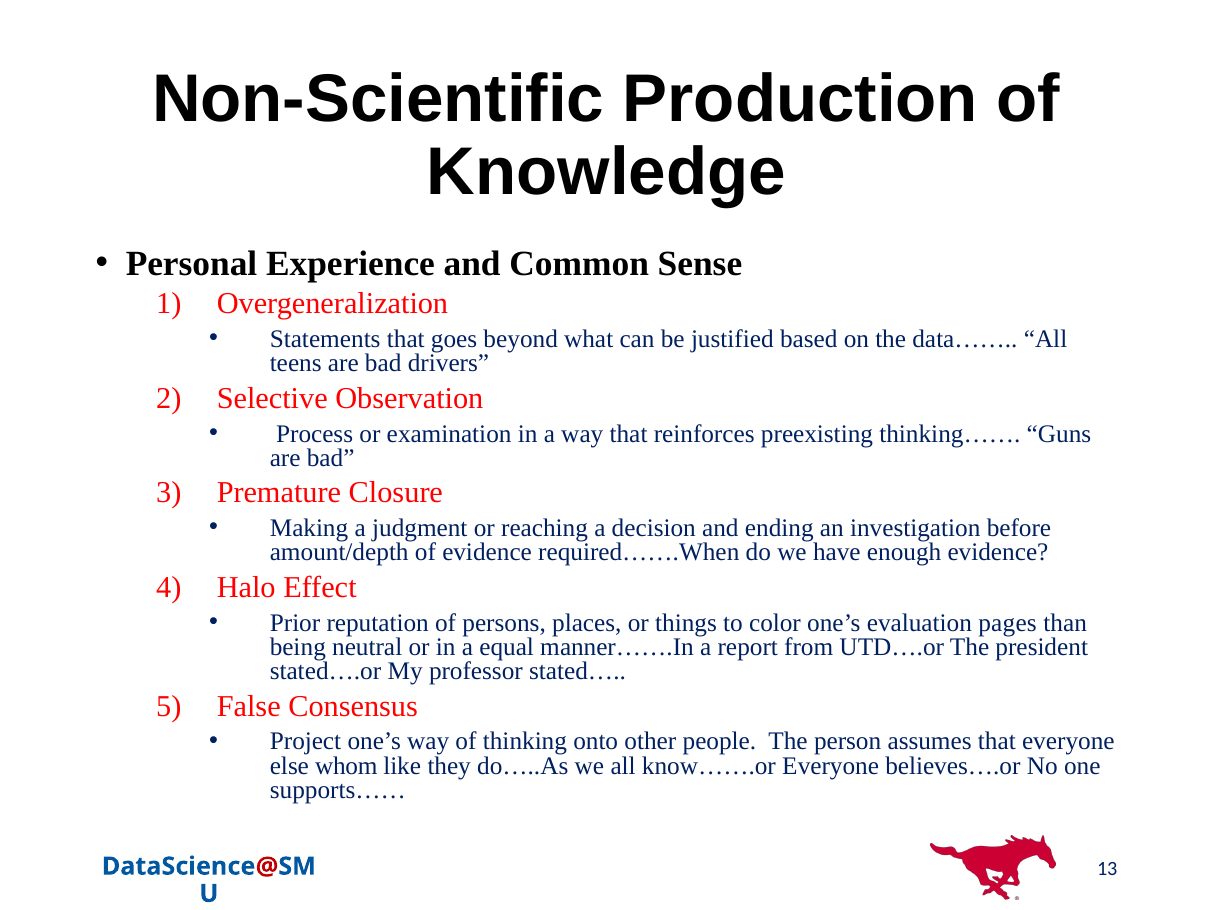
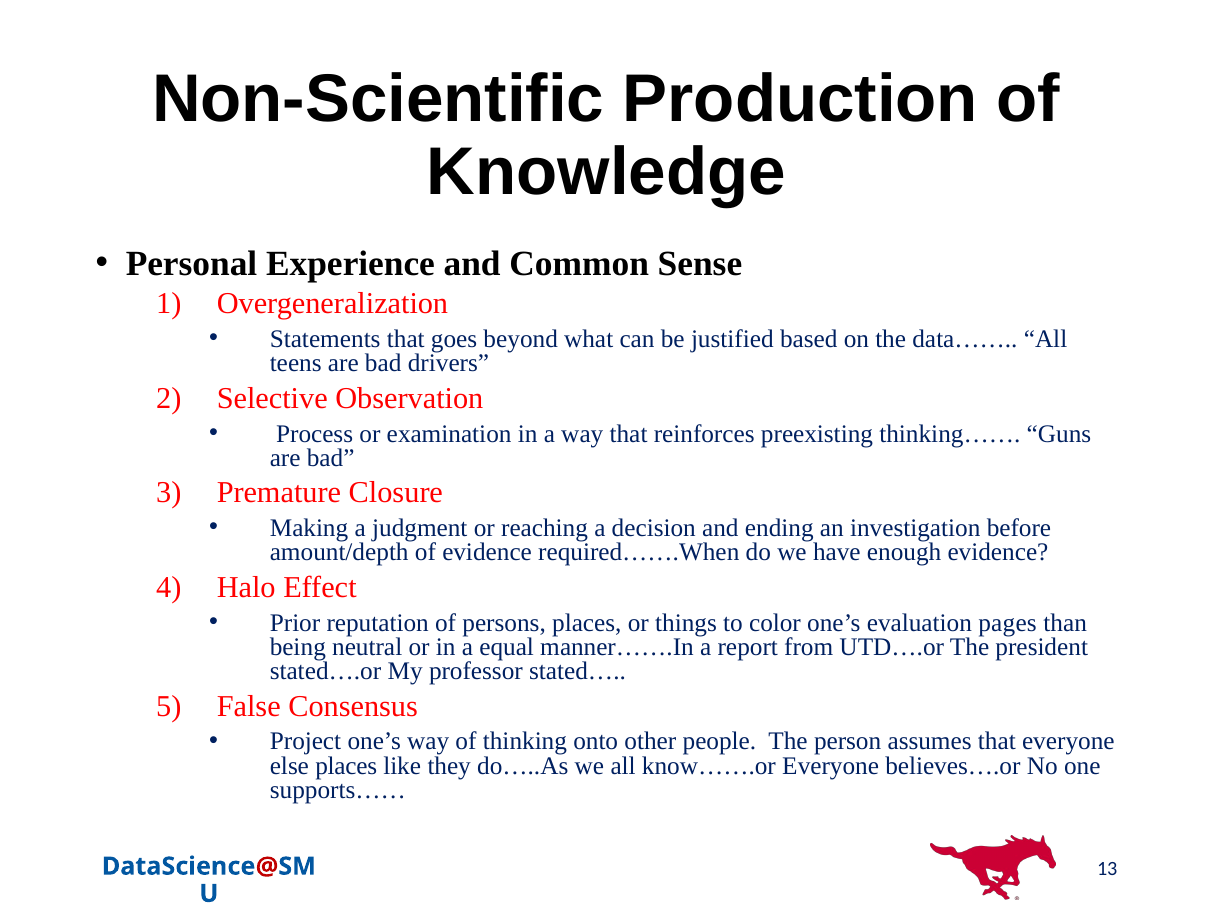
else whom: whom -> places
